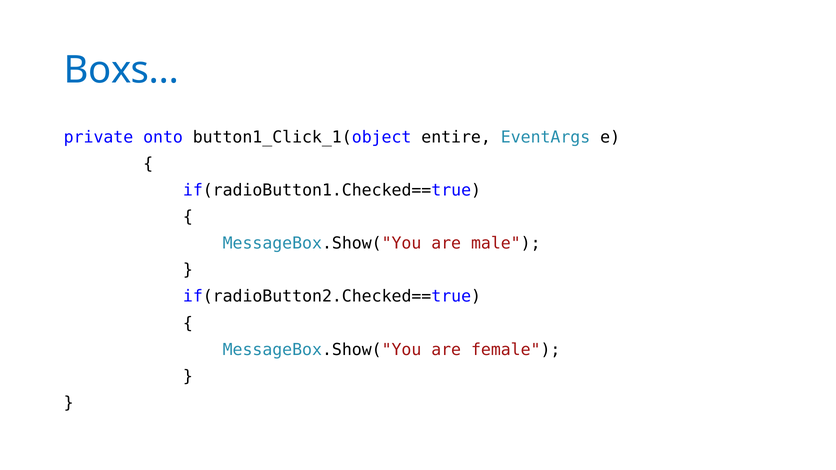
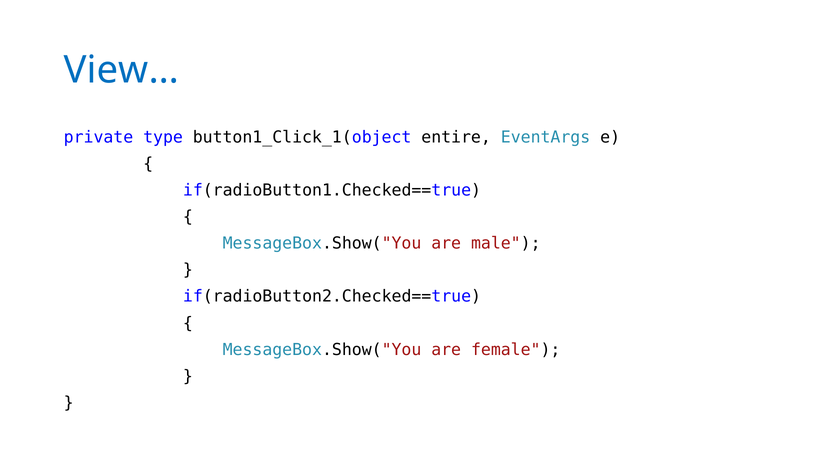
Boxs…: Boxs… -> View…
onto: onto -> type
